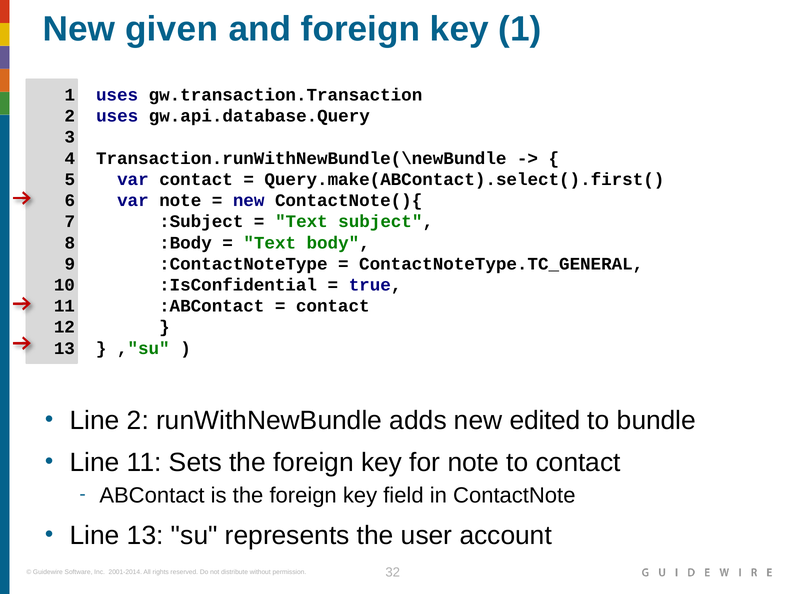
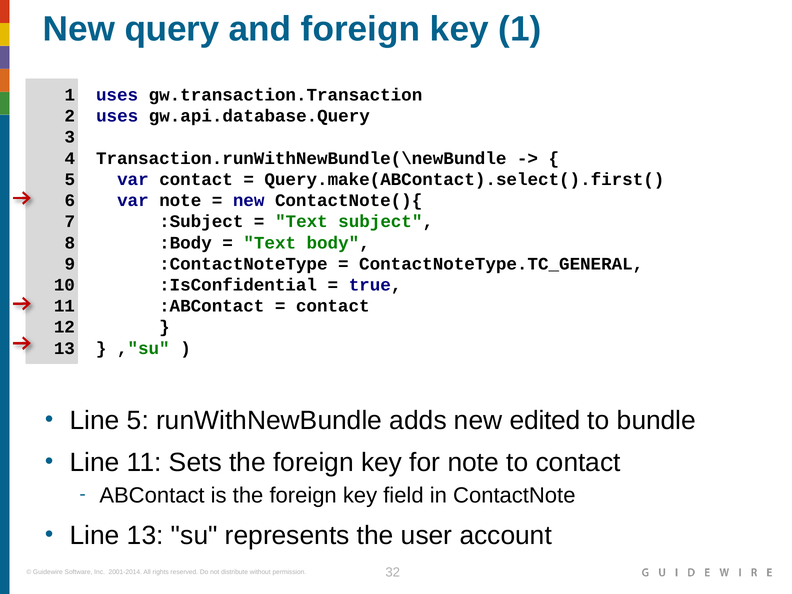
given: given -> query
Line 2: 2 -> 5
